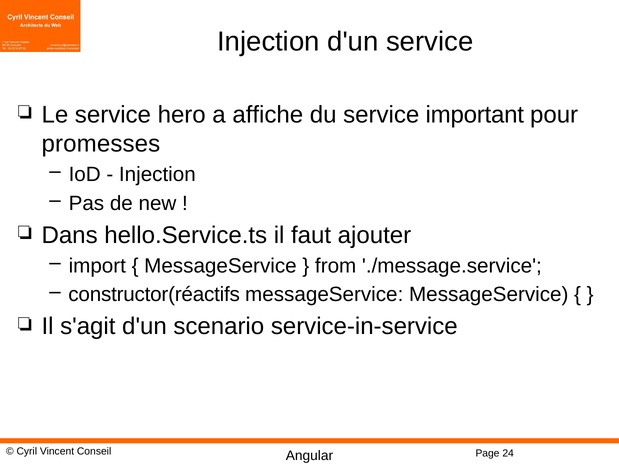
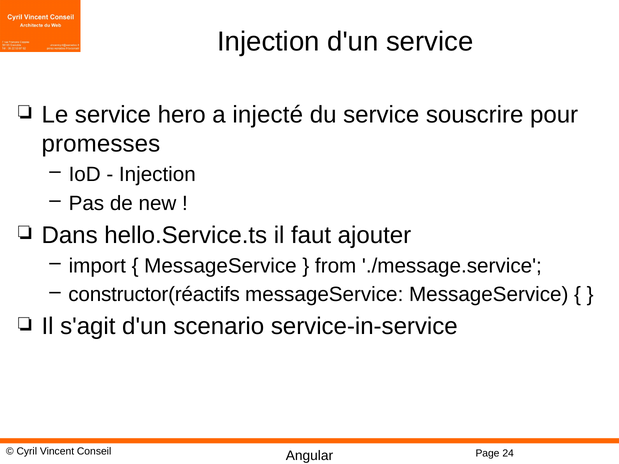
affiche: affiche -> injecté
important: important -> souscrire
